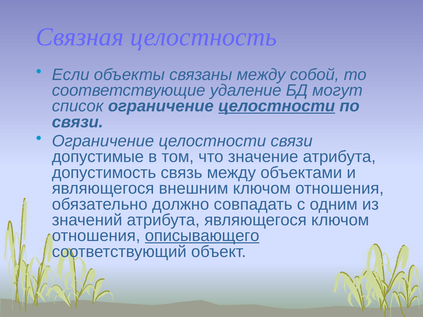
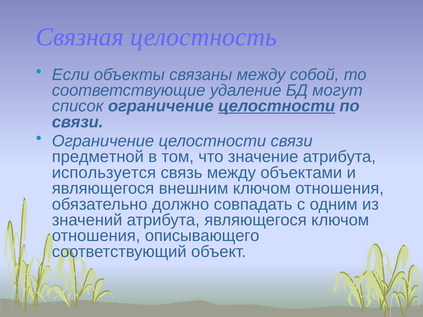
допустимые: допустимые -> предметной
допустимость: допустимость -> используется
описывающего underline: present -> none
